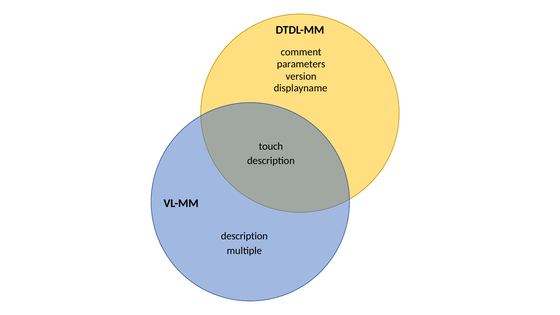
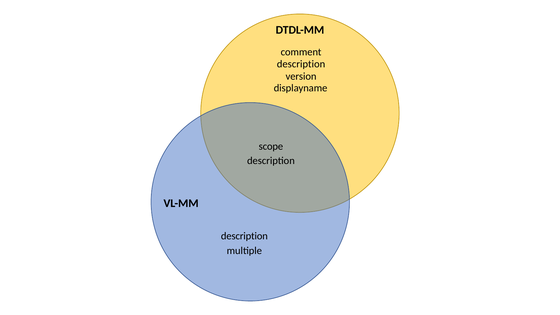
parameters at (301, 64): parameters -> description
touch: touch -> scope
